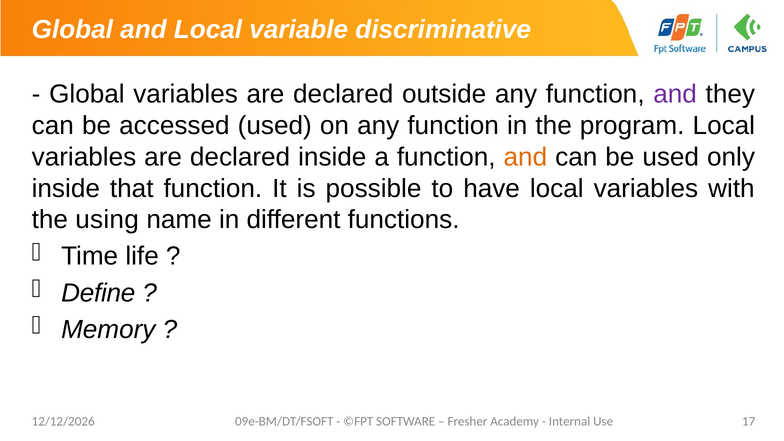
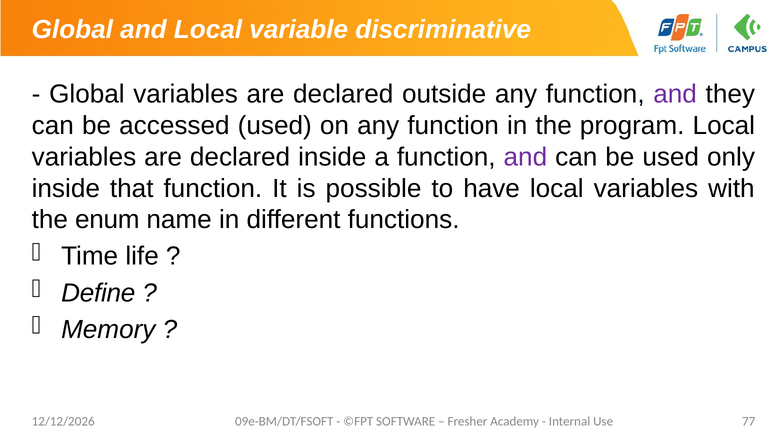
and at (525, 157) colour: orange -> purple
using: using -> enum
17: 17 -> 77
